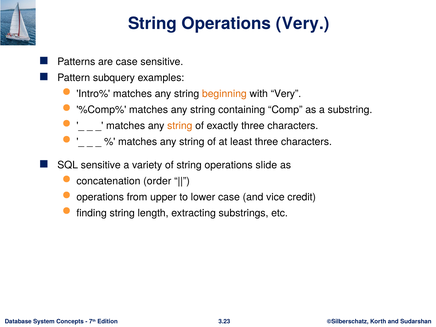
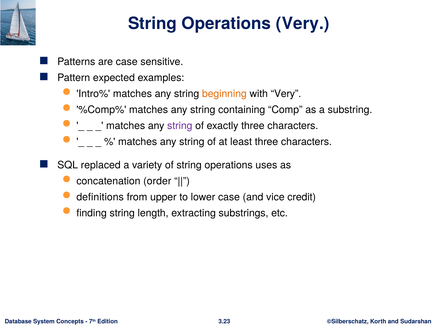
subquery: subquery -> expected
string at (180, 126) colour: orange -> purple
SQL sensitive: sensitive -> replaced
slide: slide -> uses
operations at (100, 197): operations -> definitions
